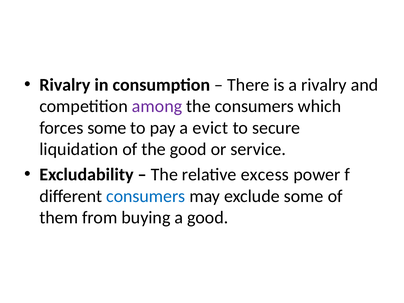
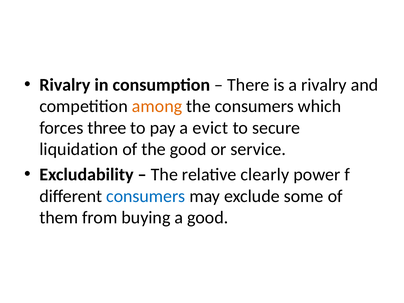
among colour: purple -> orange
forces some: some -> three
excess: excess -> clearly
